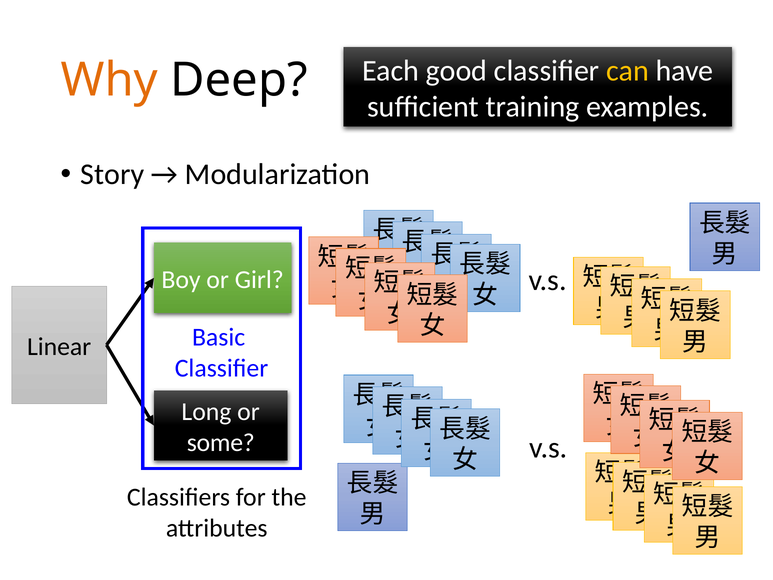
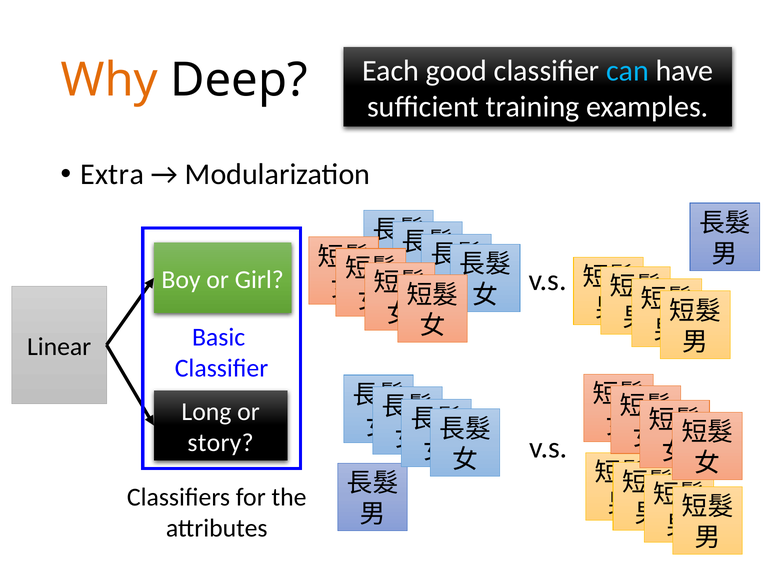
can colour: yellow -> light blue
Story: Story -> Extra
some: some -> story
